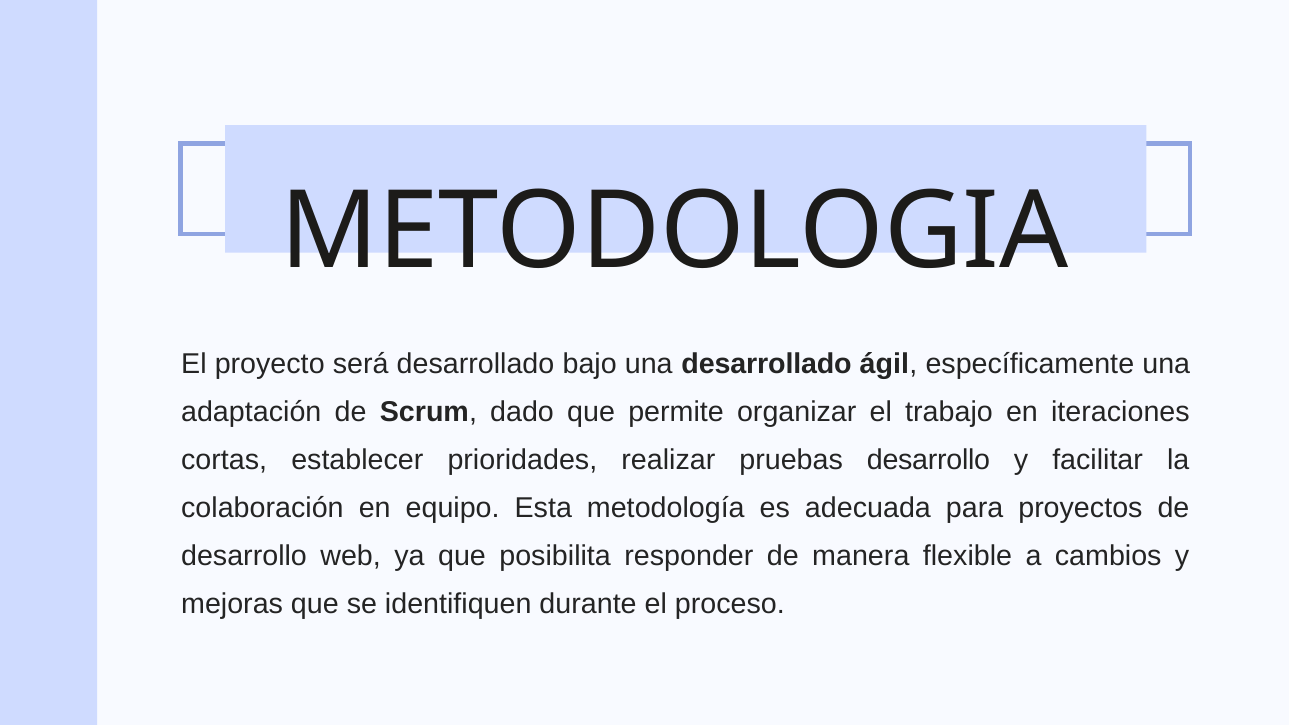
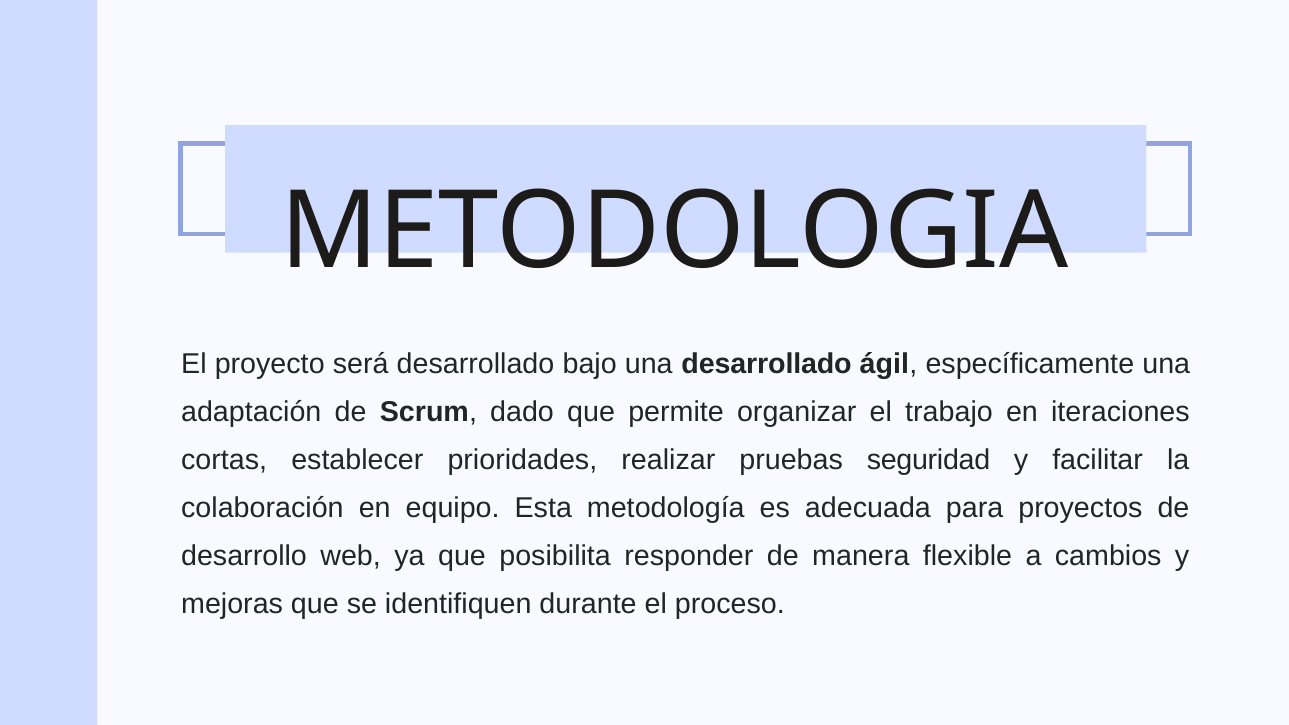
pruebas desarrollo: desarrollo -> seguridad
